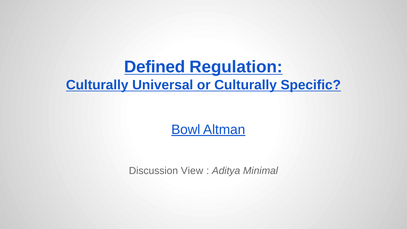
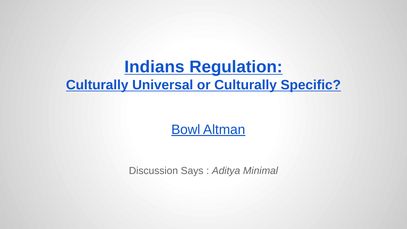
Defined: Defined -> Indians
View: View -> Says
